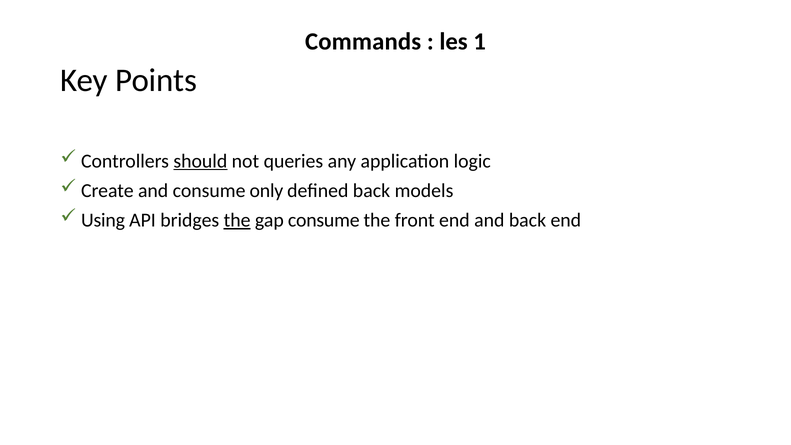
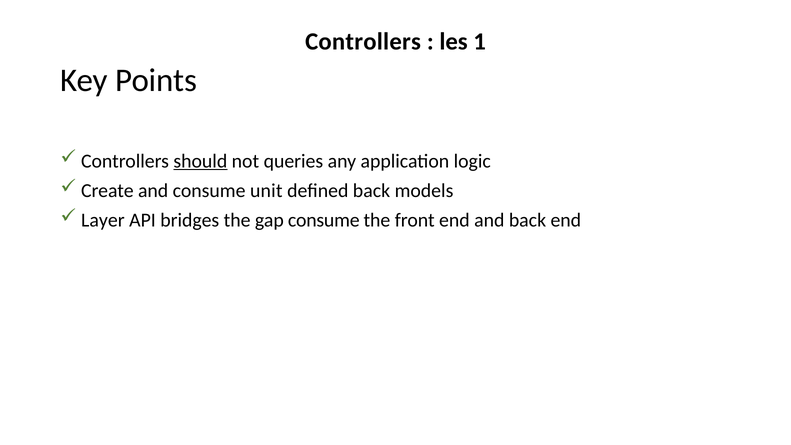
Commands at (363, 42): Commands -> Controllers
only: only -> unit
Using: Using -> Layer
the at (237, 220) underline: present -> none
